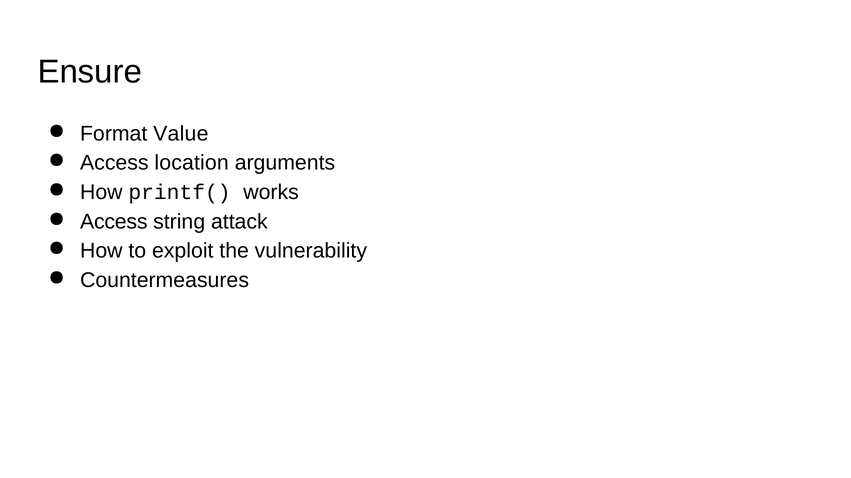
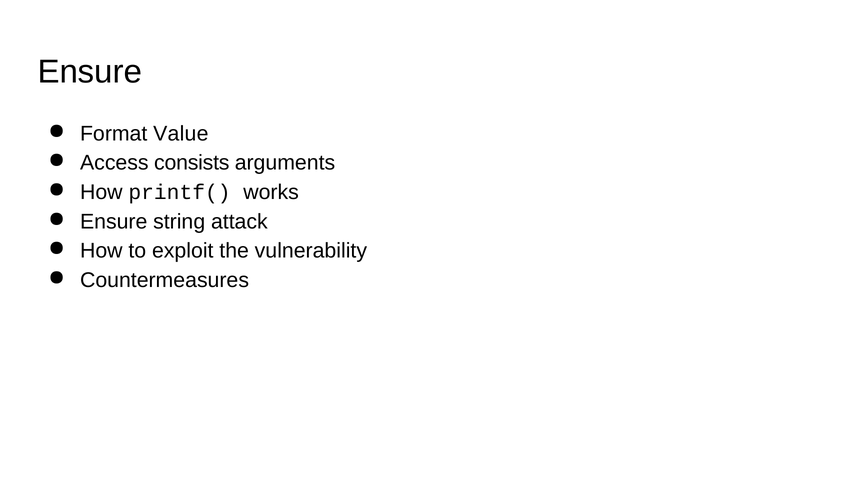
location: location -> consists
Access at (114, 222): Access -> Ensure
